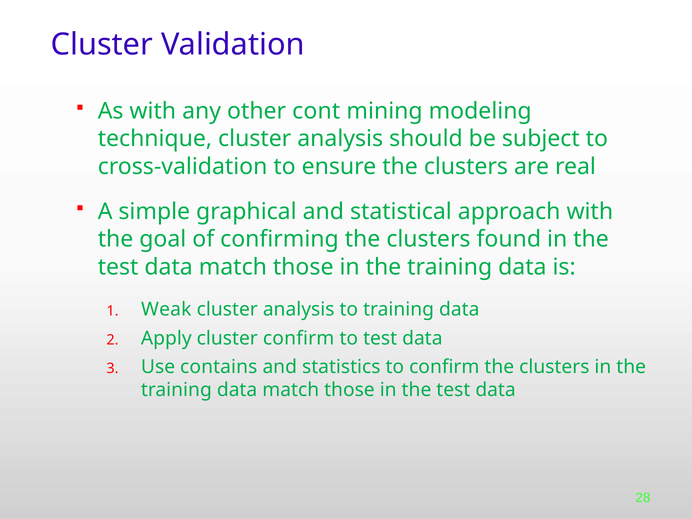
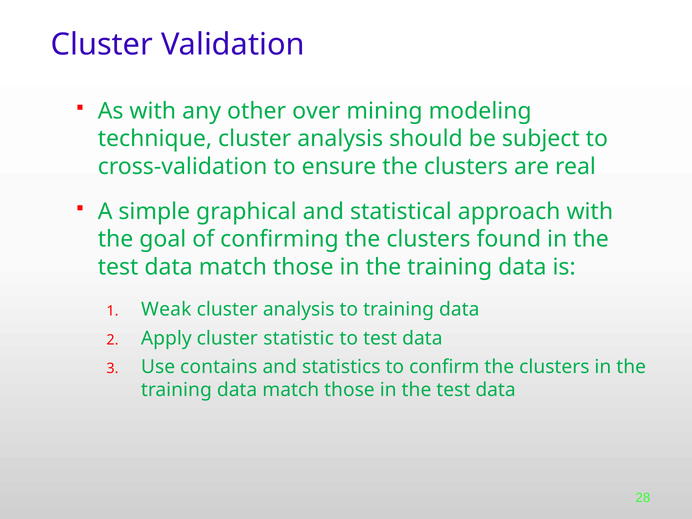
cont: cont -> over
cluster confirm: confirm -> statistic
